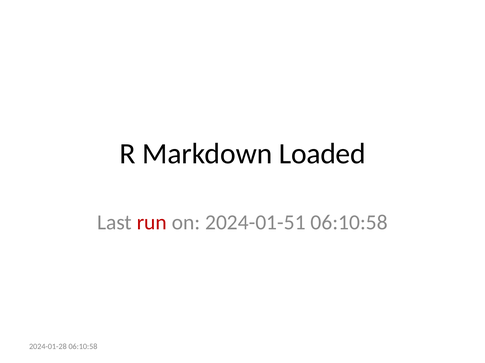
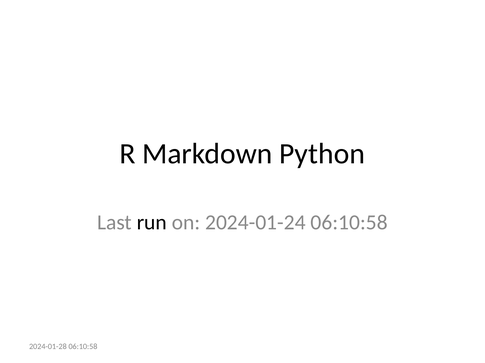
Loaded: Loaded -> Python
run colour: red -> black
2024-01-51: 2024-01-51 -> 2024-01-24
